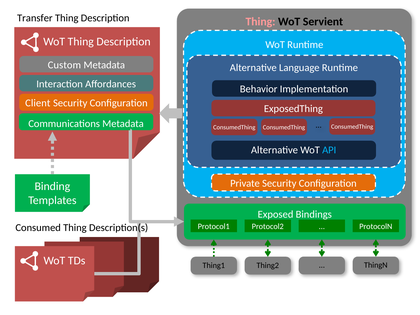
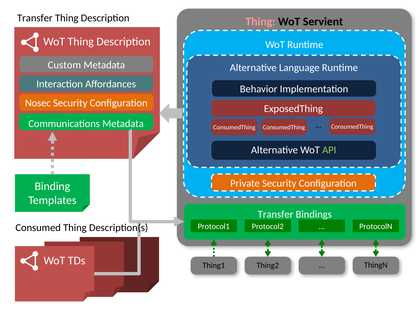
Client: Client -> Nosec
API colour: light blue -> light green
Exposed at (276, 214): Exposed -> Transfer
